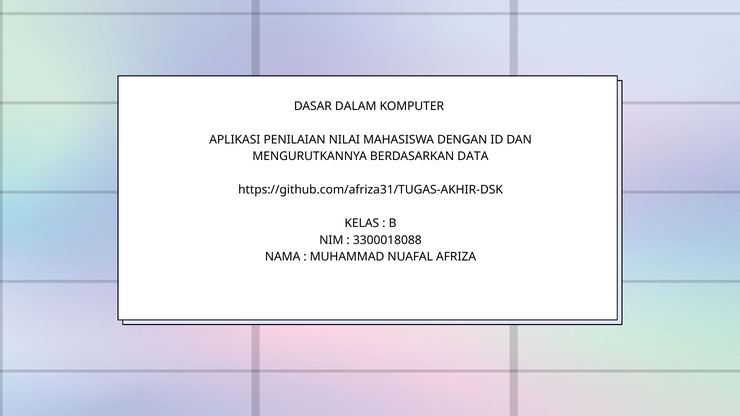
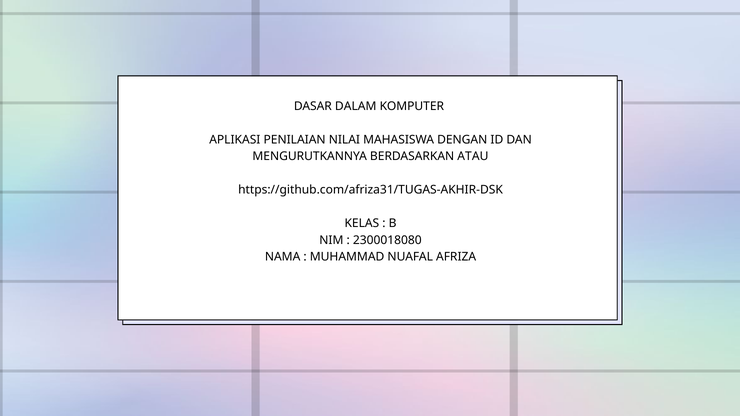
DATA: DATA -> ATAU
3300018088: 3300018088 -> 2300018080
